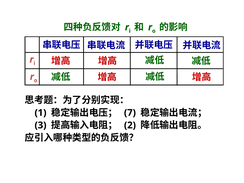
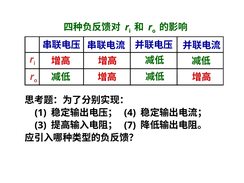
7: 7 -> 4
2: 2 -> 7
